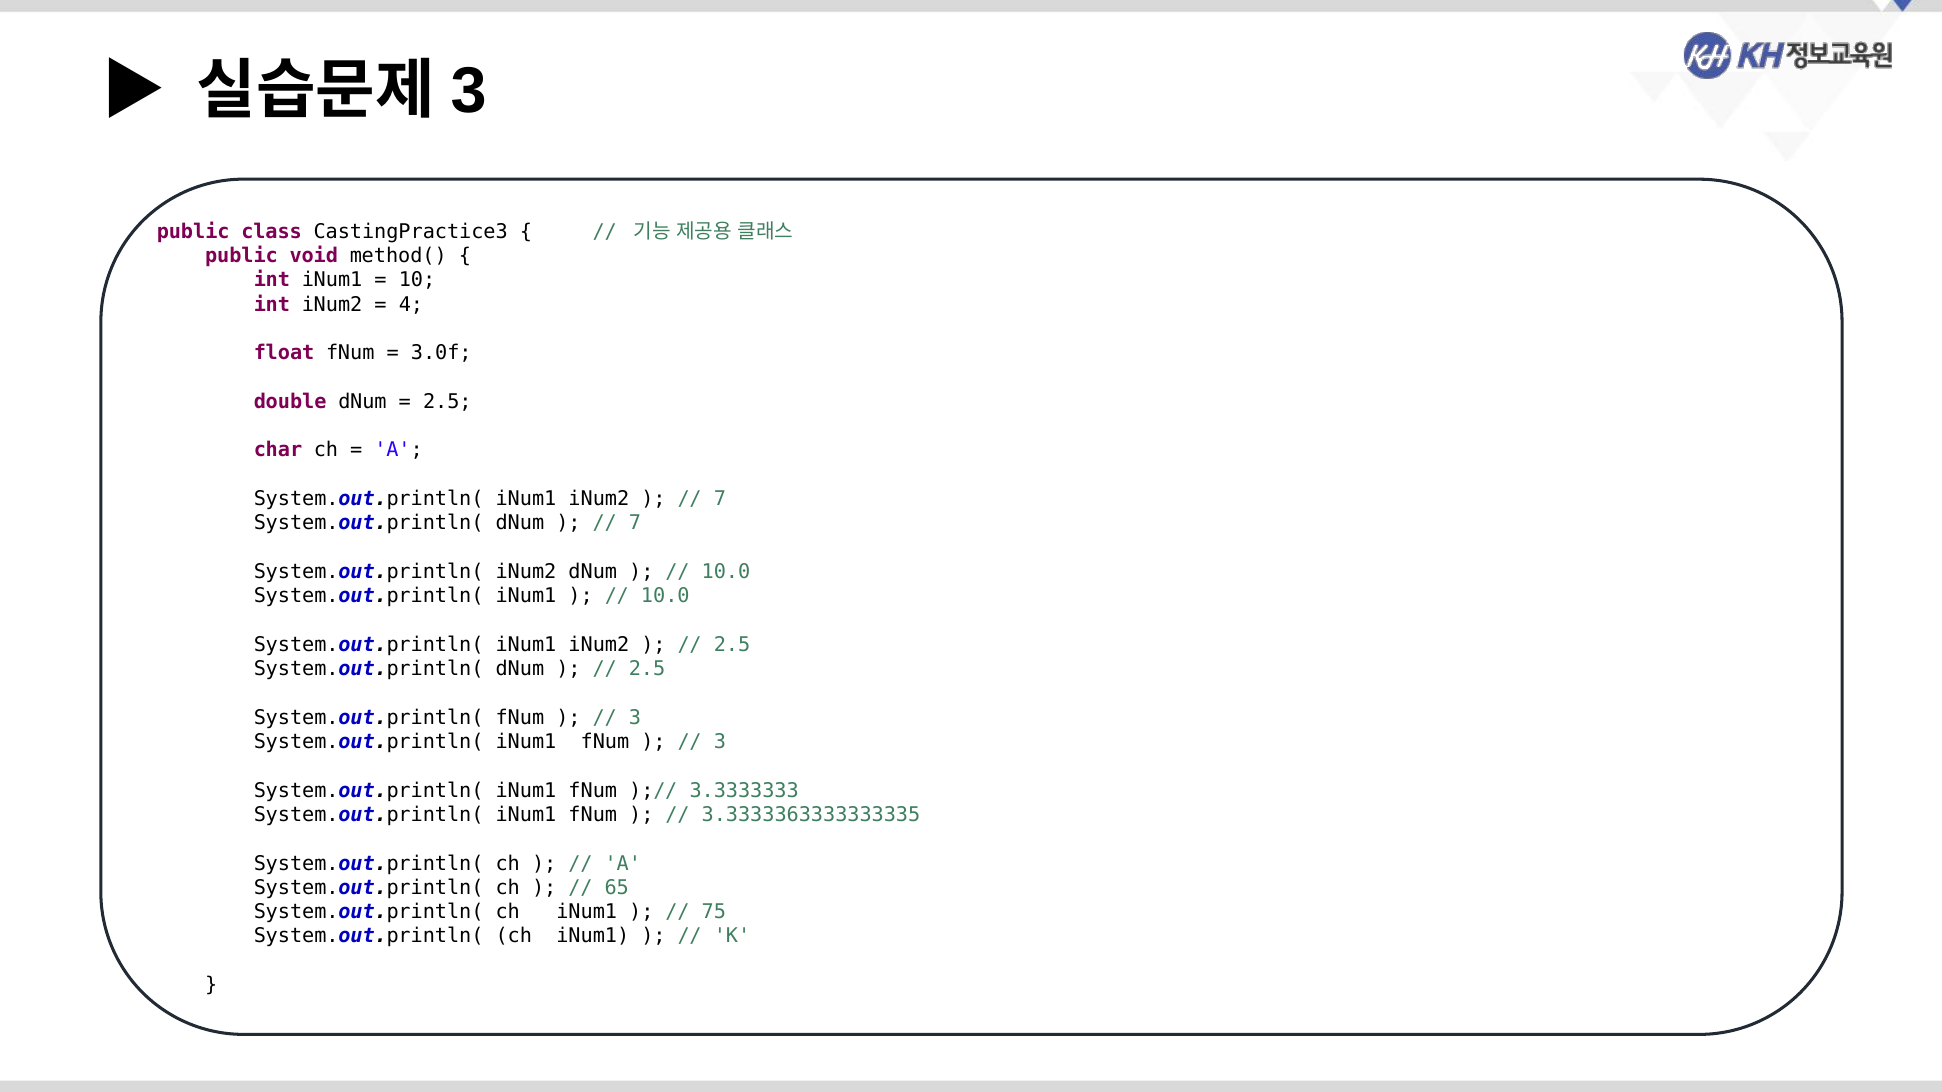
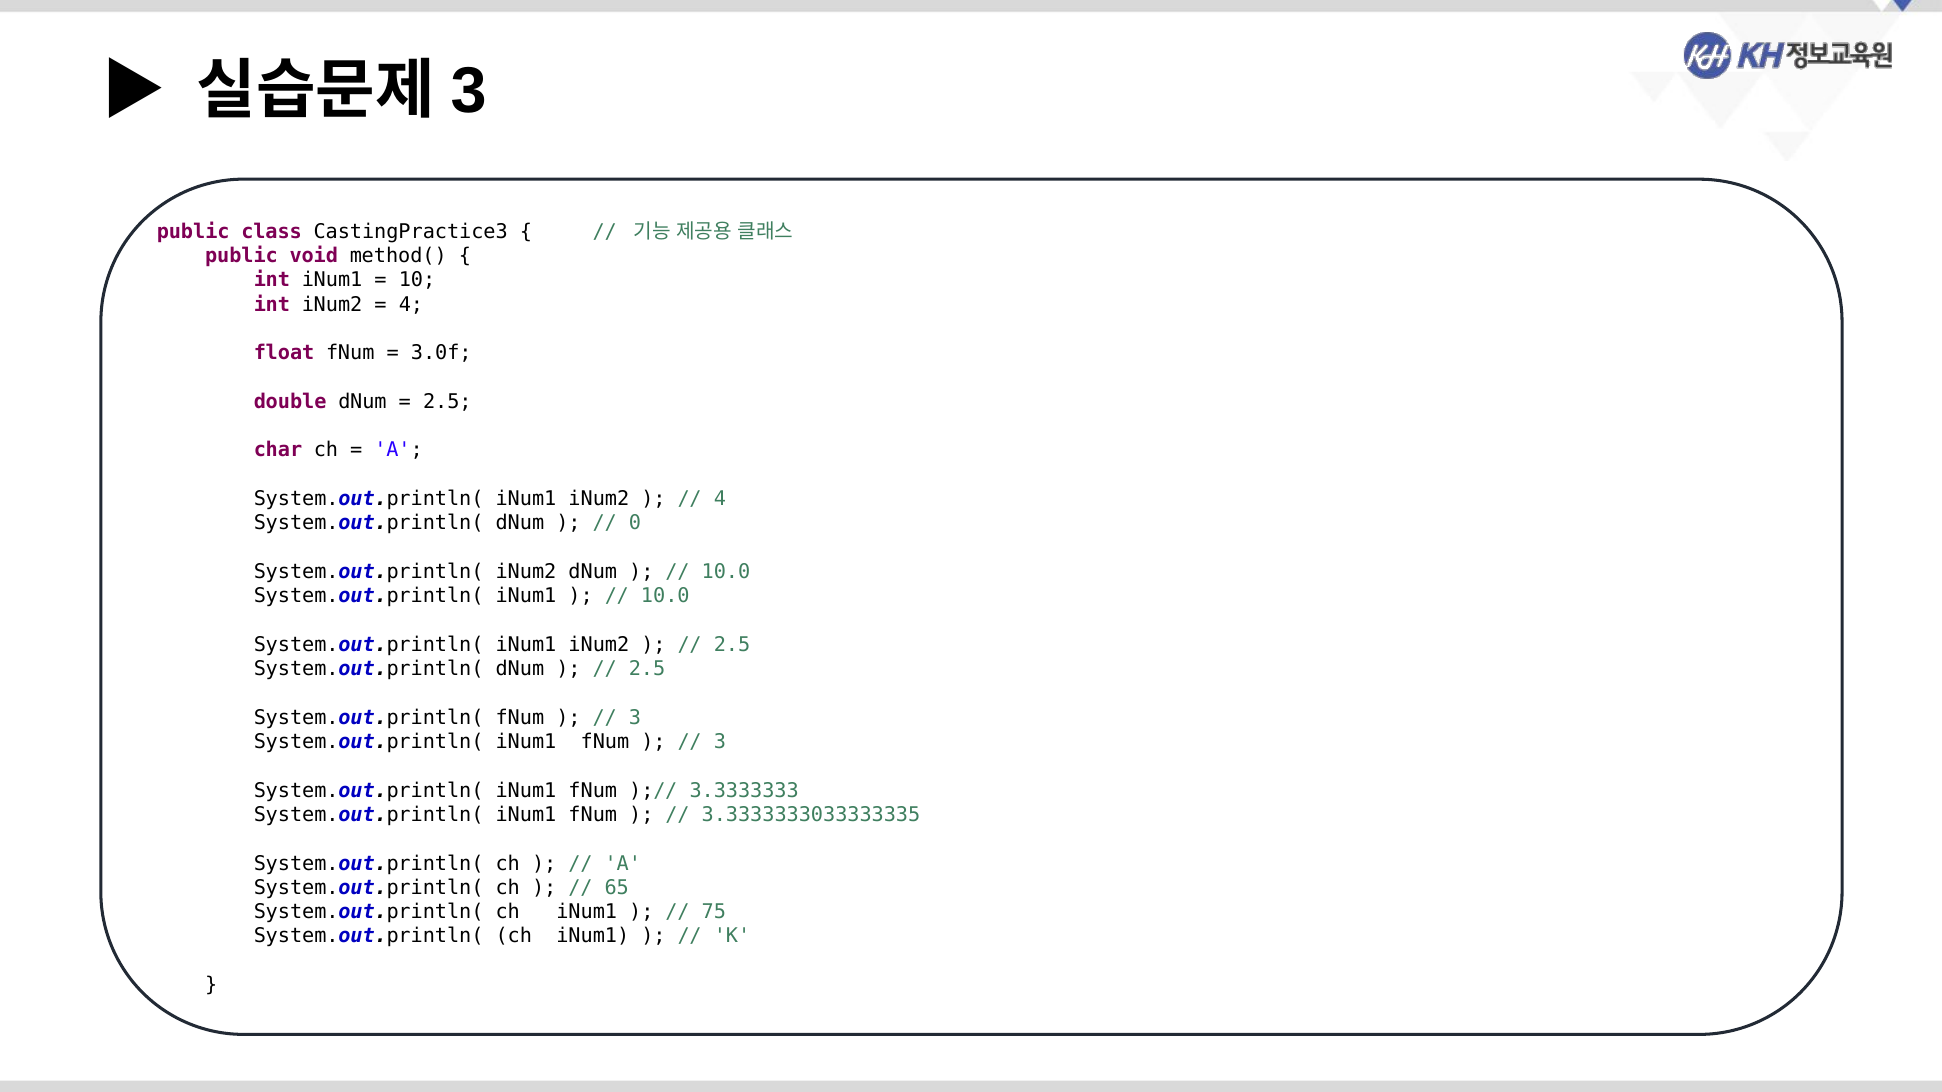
7 at (720, 499): 7 -> 4
7 at (635, 523): 7 -> 0
3.3333363333333335: 3.3333363333333335 -> 3.3333333033333335
